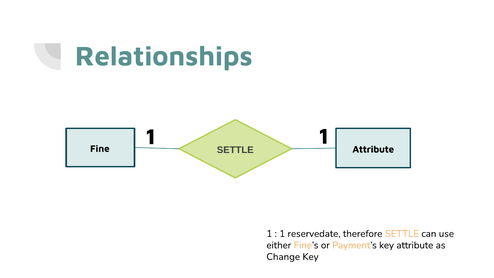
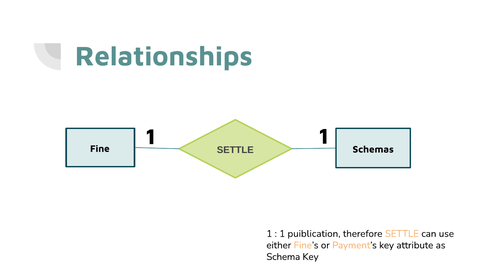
SETTLE Attribute: Attribute -> Schemas
reservedate: reservedate -> puiblication
Change: Change -> Schema
